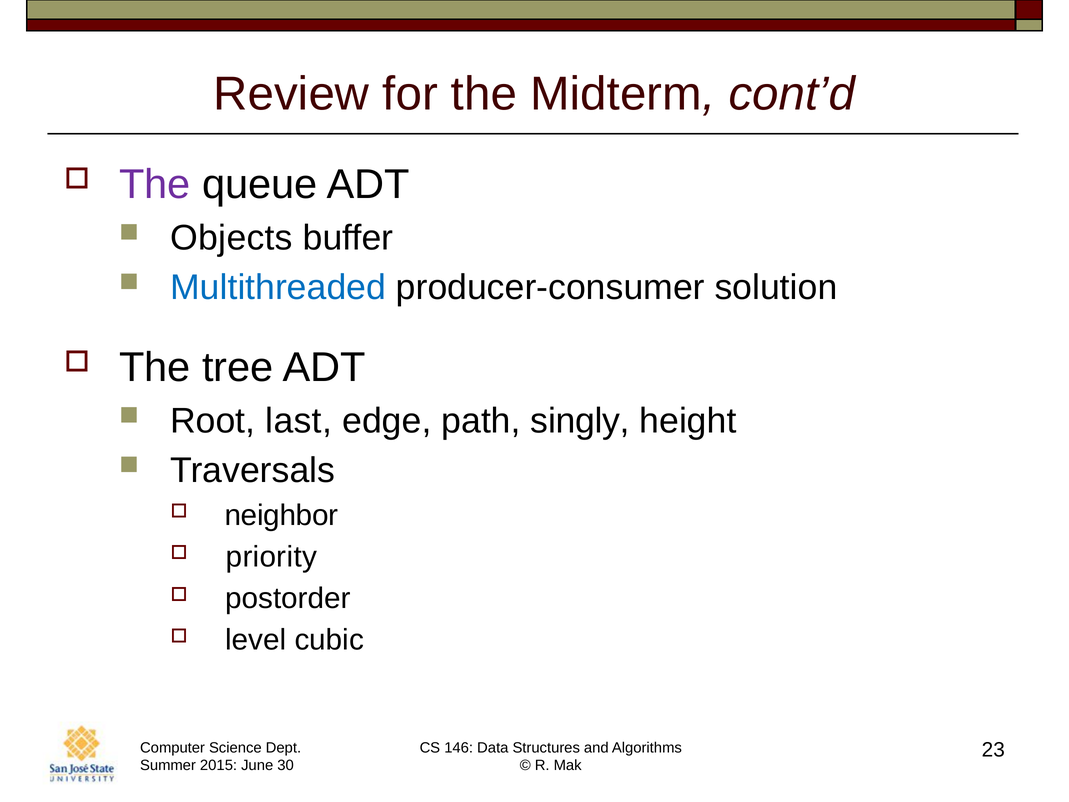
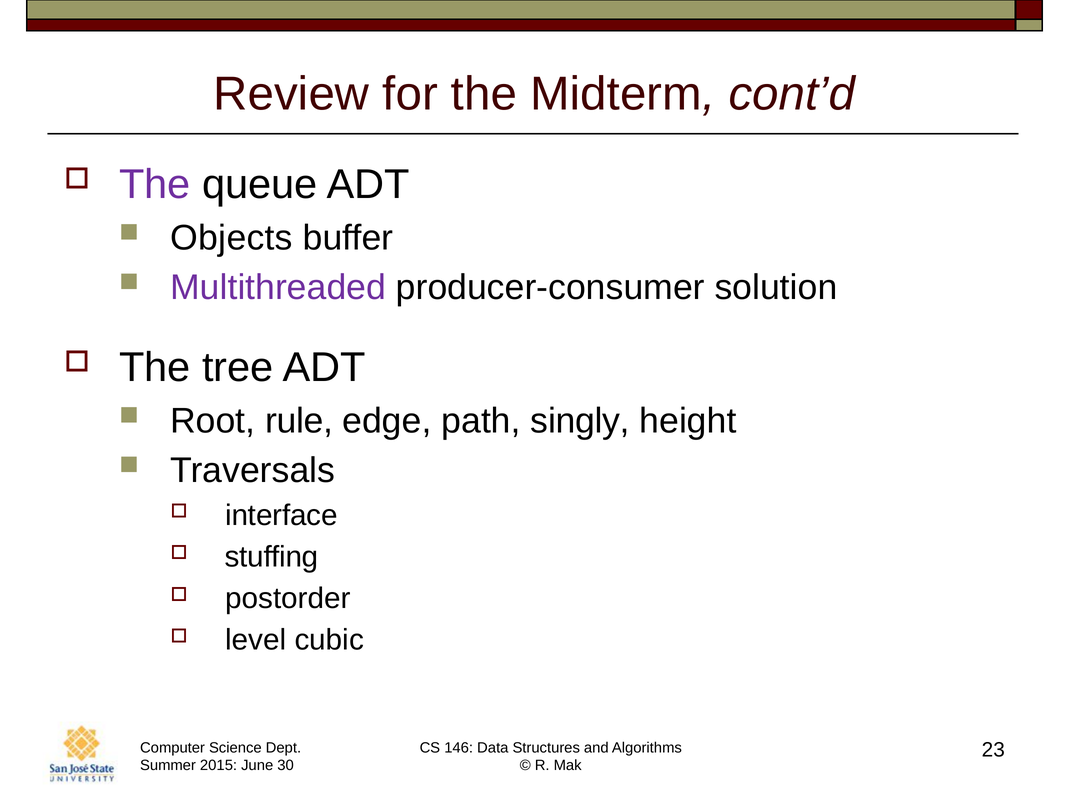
Multithreaded colour: blue -> purple
last: last -> rule
neighbor: neighbor -> interface
priority: priority -> stuffing
